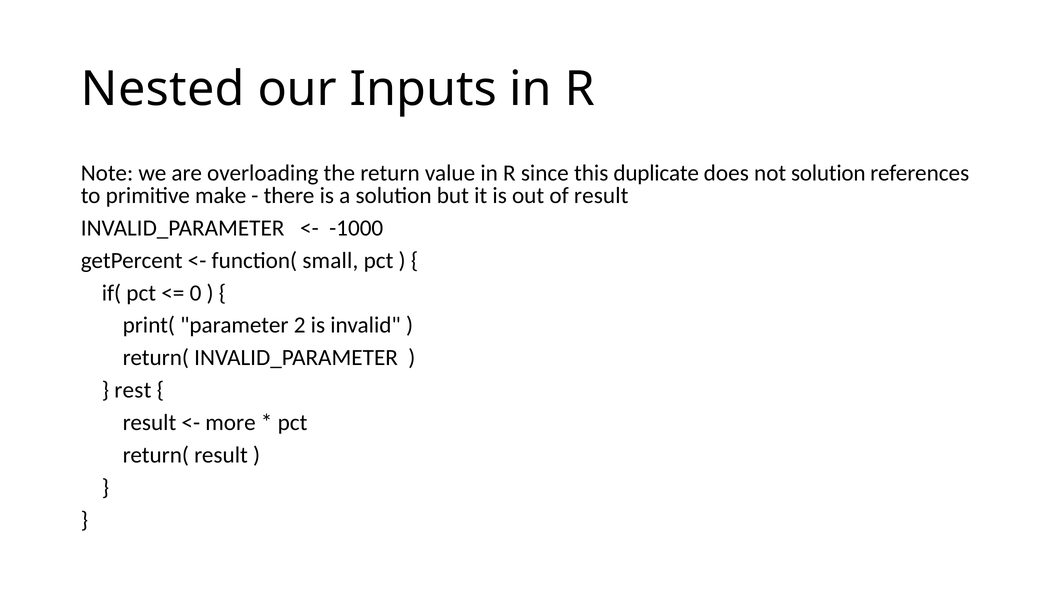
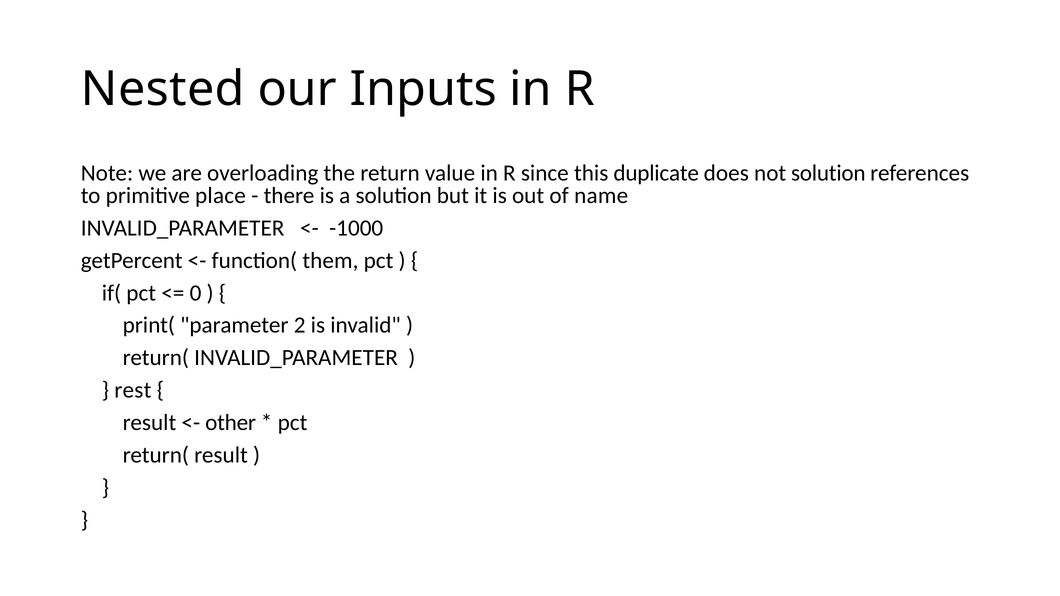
make: make -> place
of result: result -> name
small: small -> them
more: more -> other
